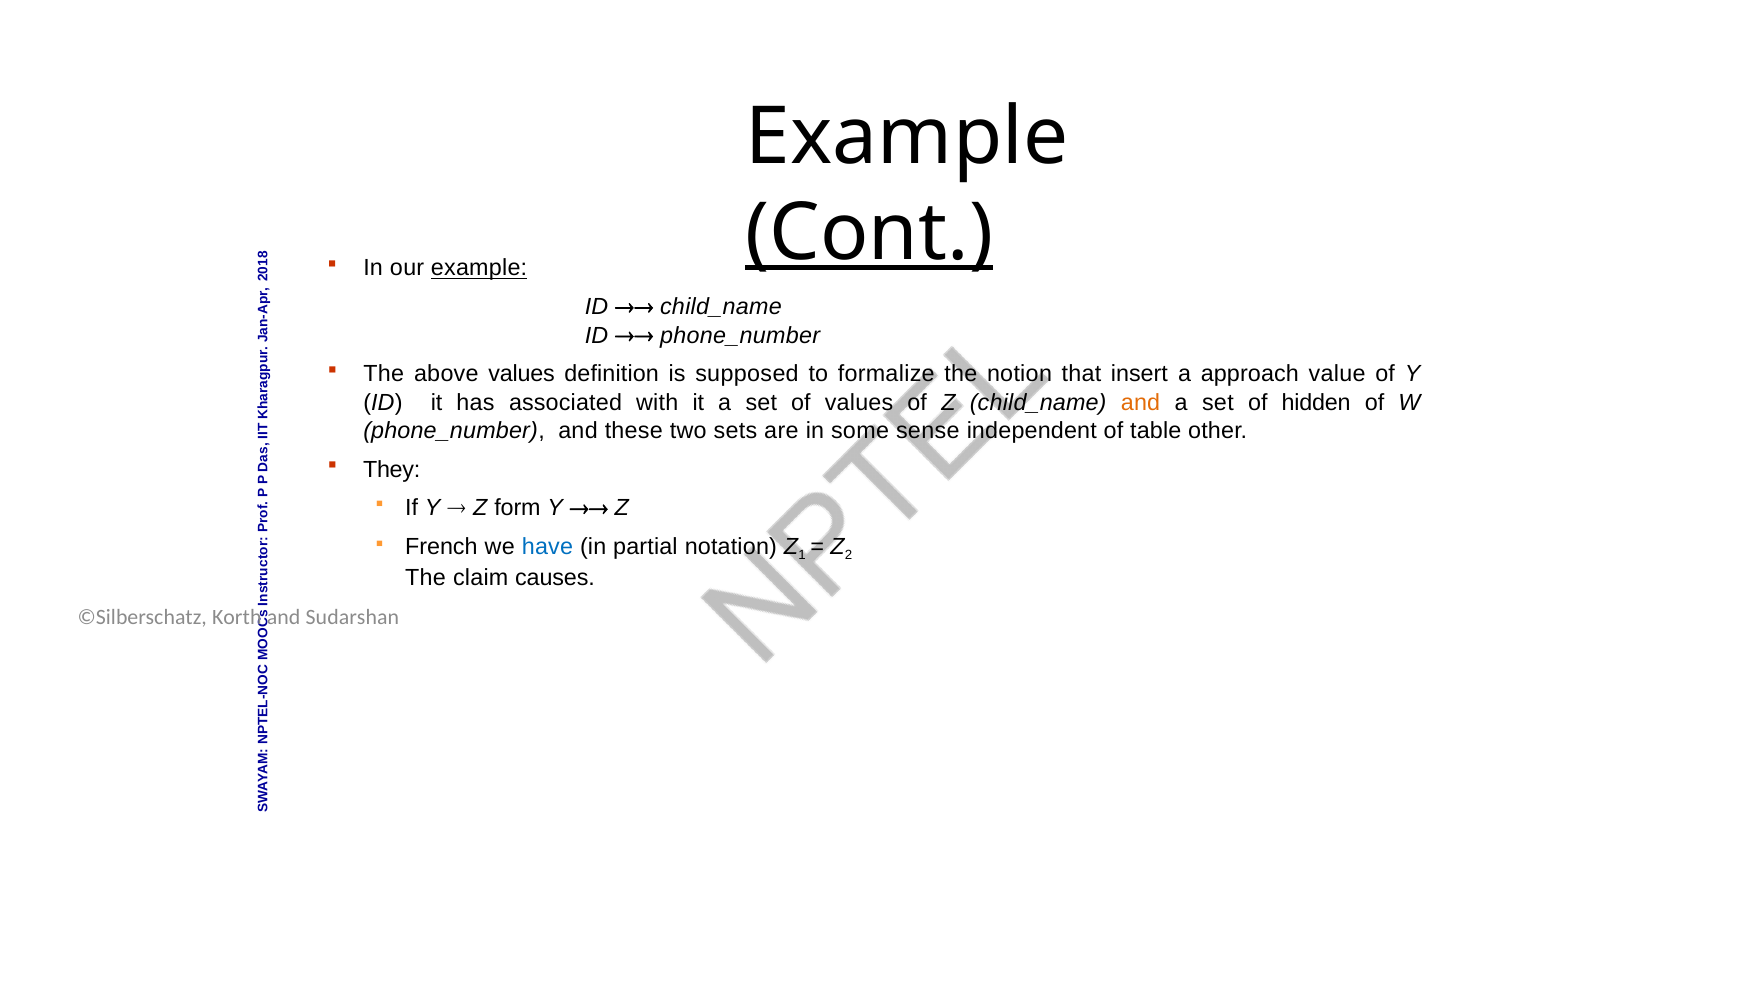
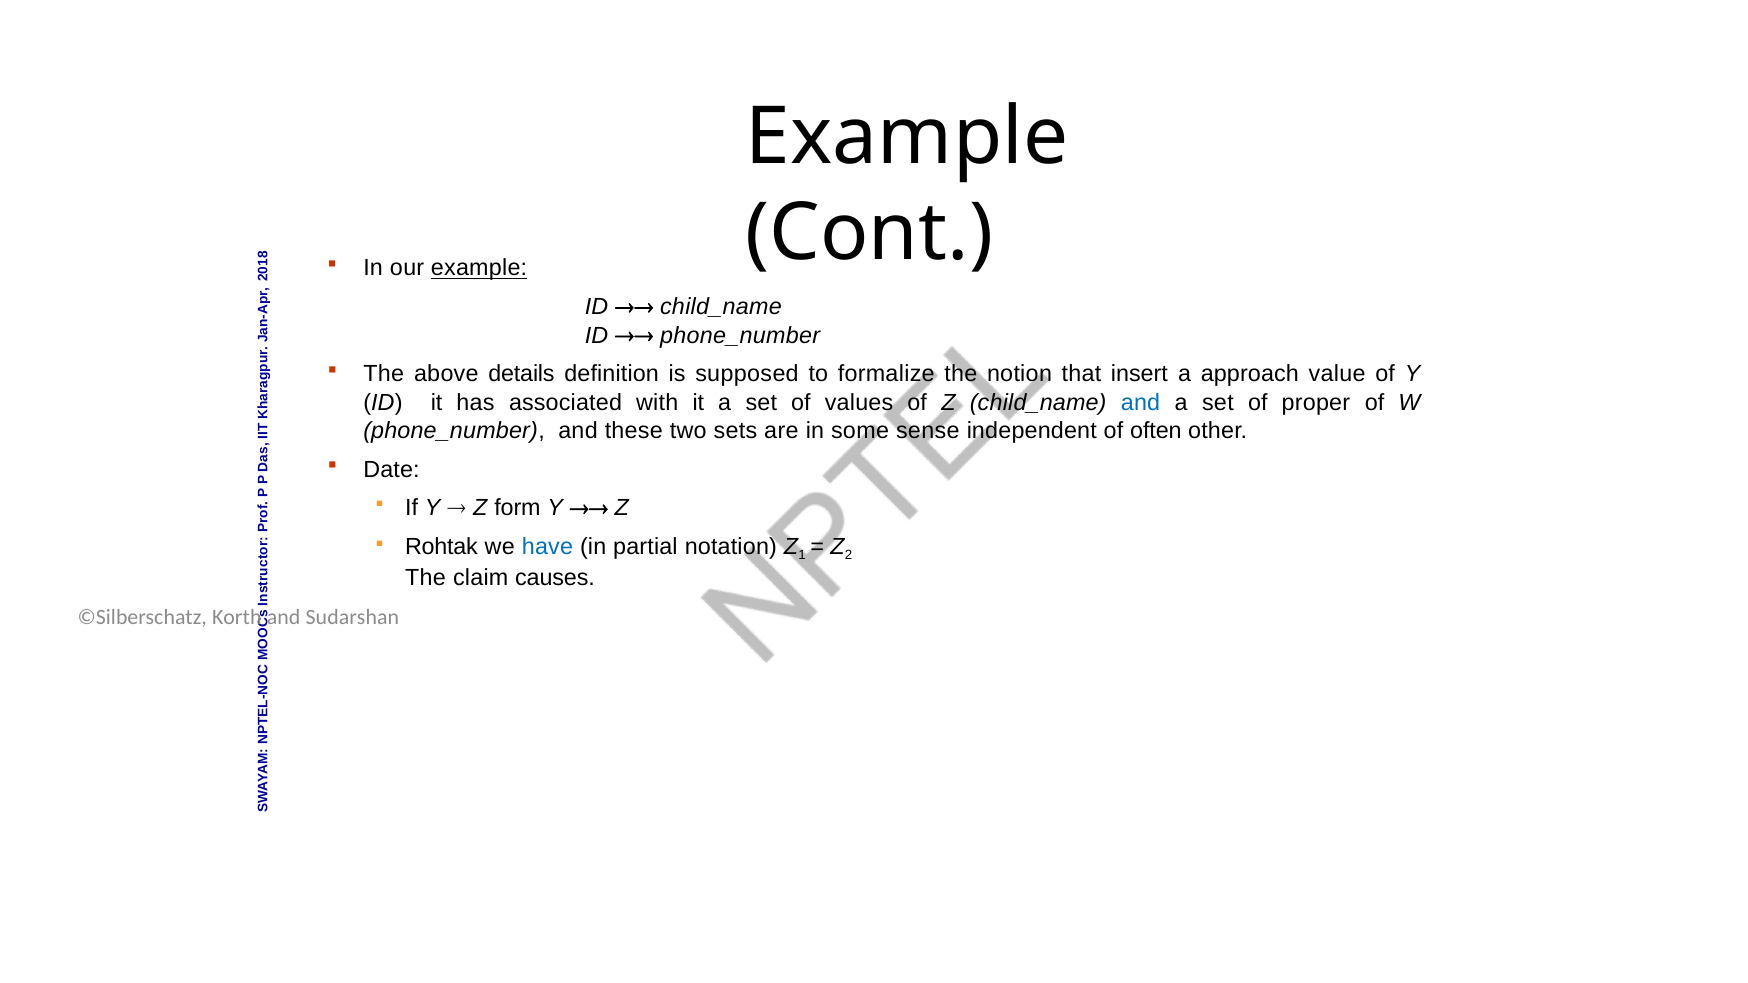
Cont underline: present -> none
above values: values -> details
and at (1141, 403) colour: orange -> blue
hidden: hidden -> proper
table: table -> often
They: They -> Date
French: French -> Rohtak
